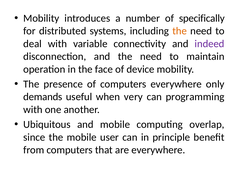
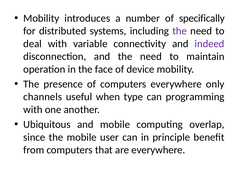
the at (180, 31) colour: orange -> purple
demands: demands -> channels
very: very -> type
